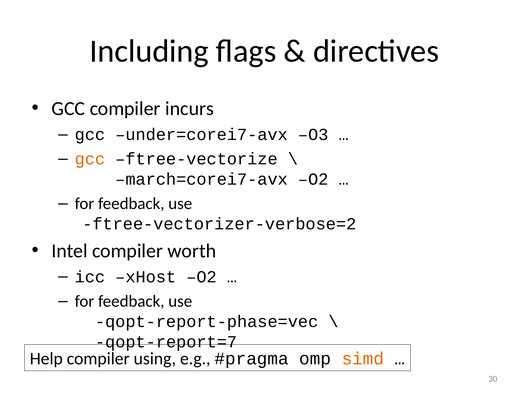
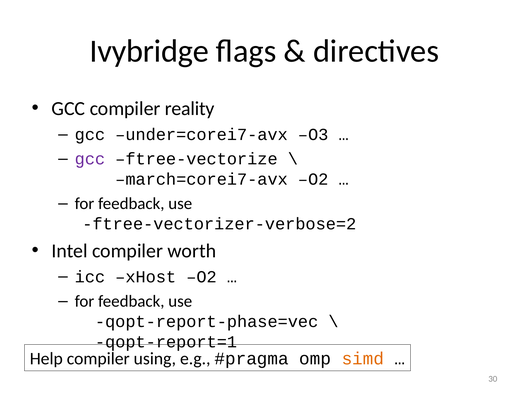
Including: Including -> Ivybridge
incurs: incurs -> reality
gcc at (90, 159) colour: orange -> purple
qopt-report=7: qopt-report=7 -> qopt-report=1
